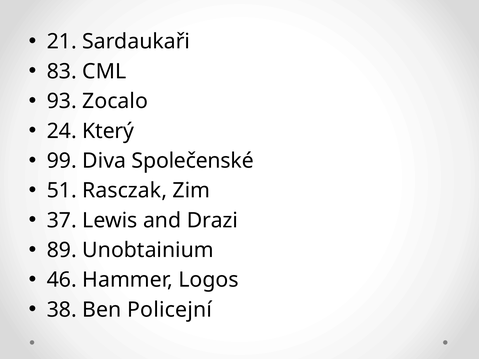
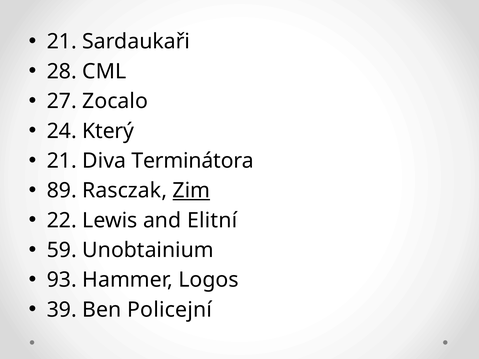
83: 83 -> 28
93: 93 -> 27
99 at (62, 161): 99 -> 21
Společenské: Společenské -> Terminátora
51: 51 -> 89
Zim underline: none -> present
37: 37 -> 22
Drazi: Drazi -> Elitní
89: 89 -> 59
46: 46 -> 93
38: 38 -> 39
